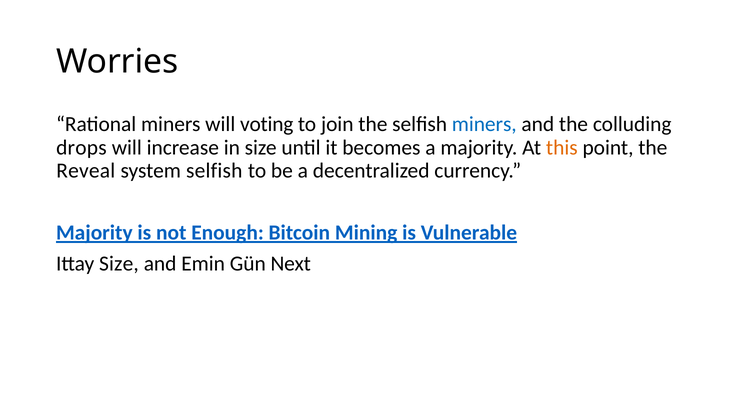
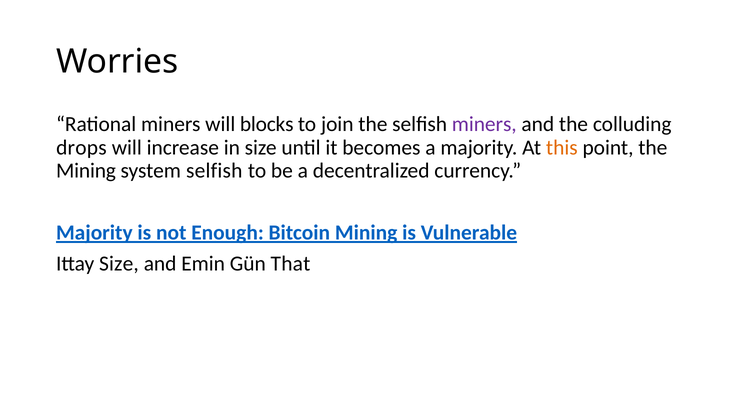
voting: voting -> blocks
miners at (484, 124) colour: blue -> purple
Reveal at (86, 170): Reveal -> Mining
Next: Next -> That
